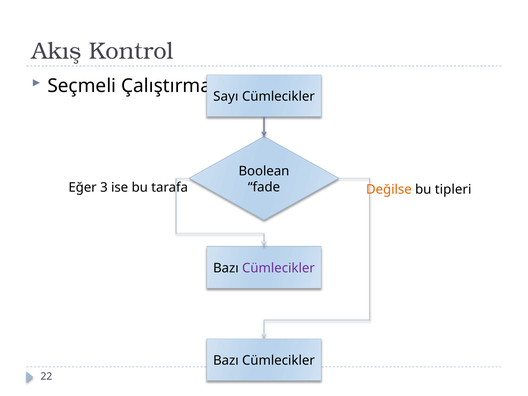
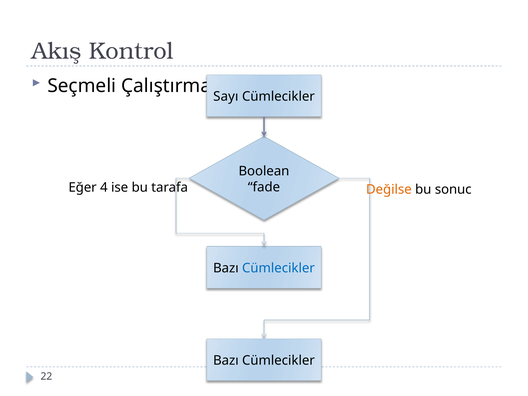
tipleri: tipleri -> sonuc
3: 3 -> 4
Cümlecikler at (278, 268) colour: purple -> blue
